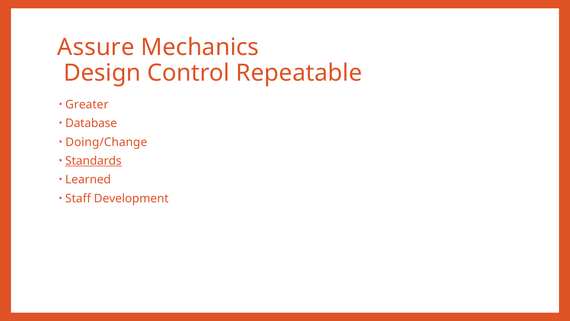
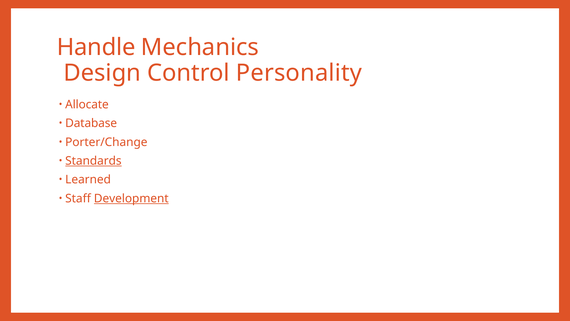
Assure: Assure -> Handle
Repeatable: Repeatable -> Personality
Greater: Greater -> Allocate
Doing/Change: Doing/Change -> Porter/Change
Development underline: none -> present
